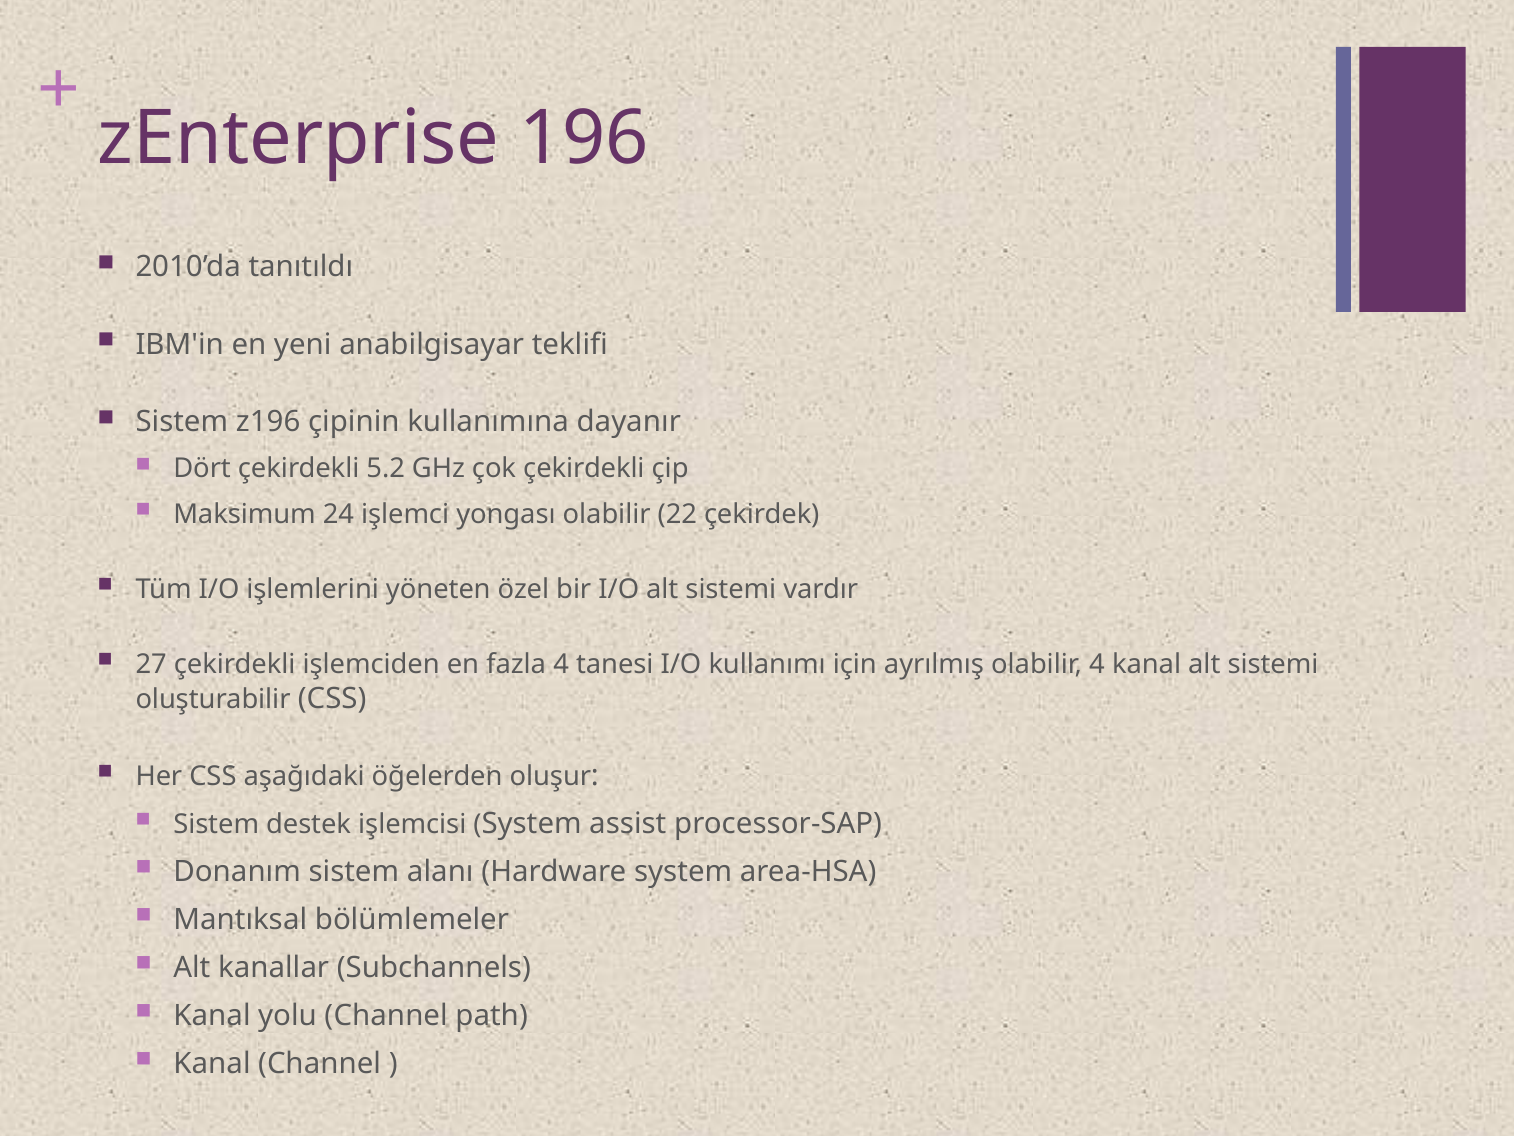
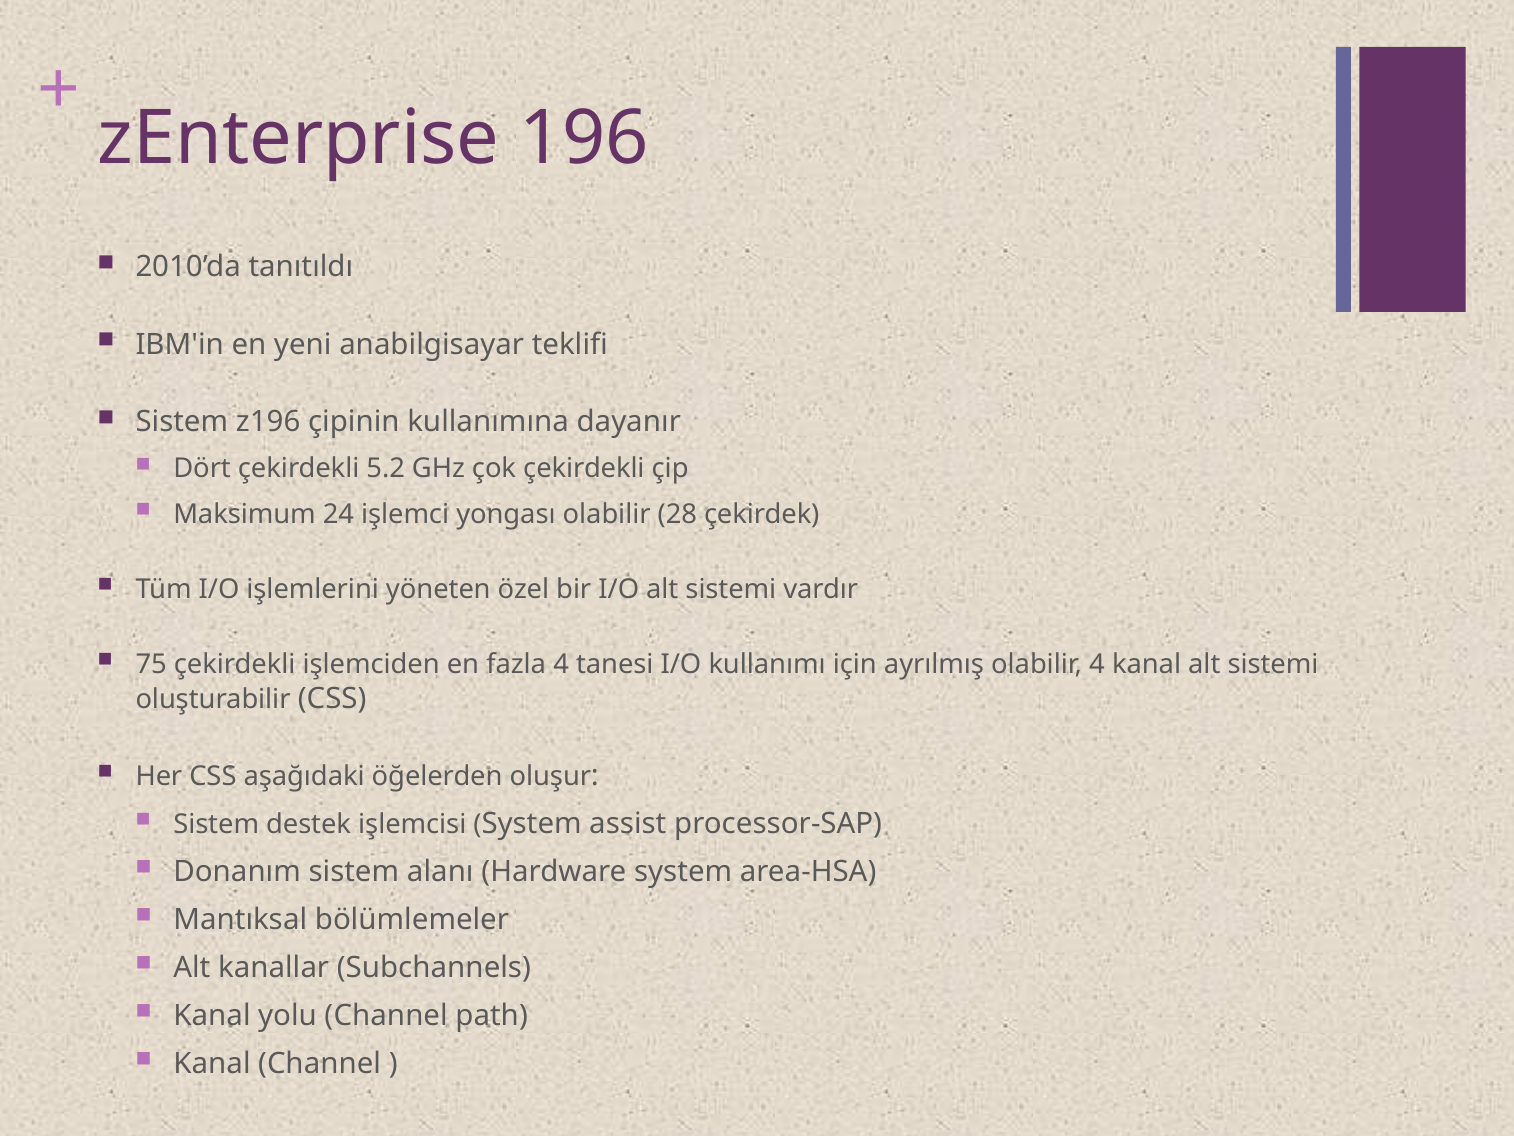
22: 22 -> 28
27: 27 -> 75
